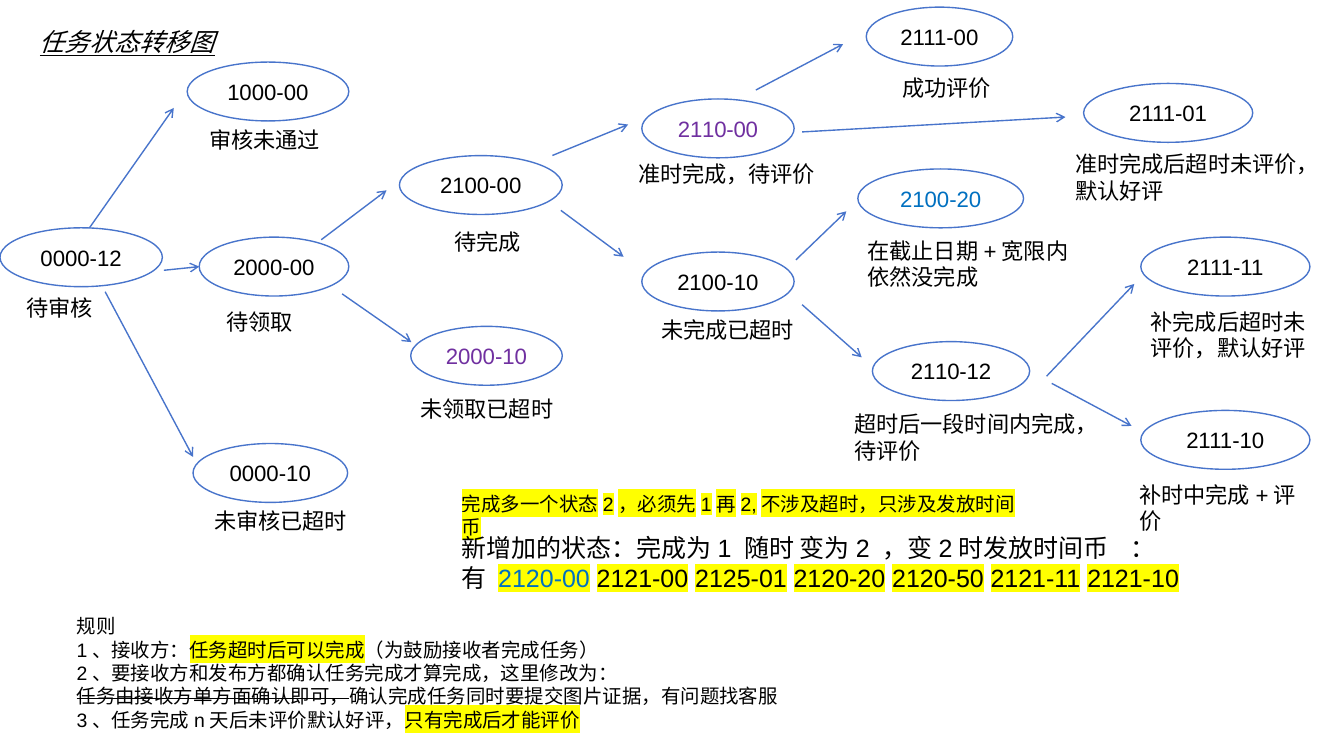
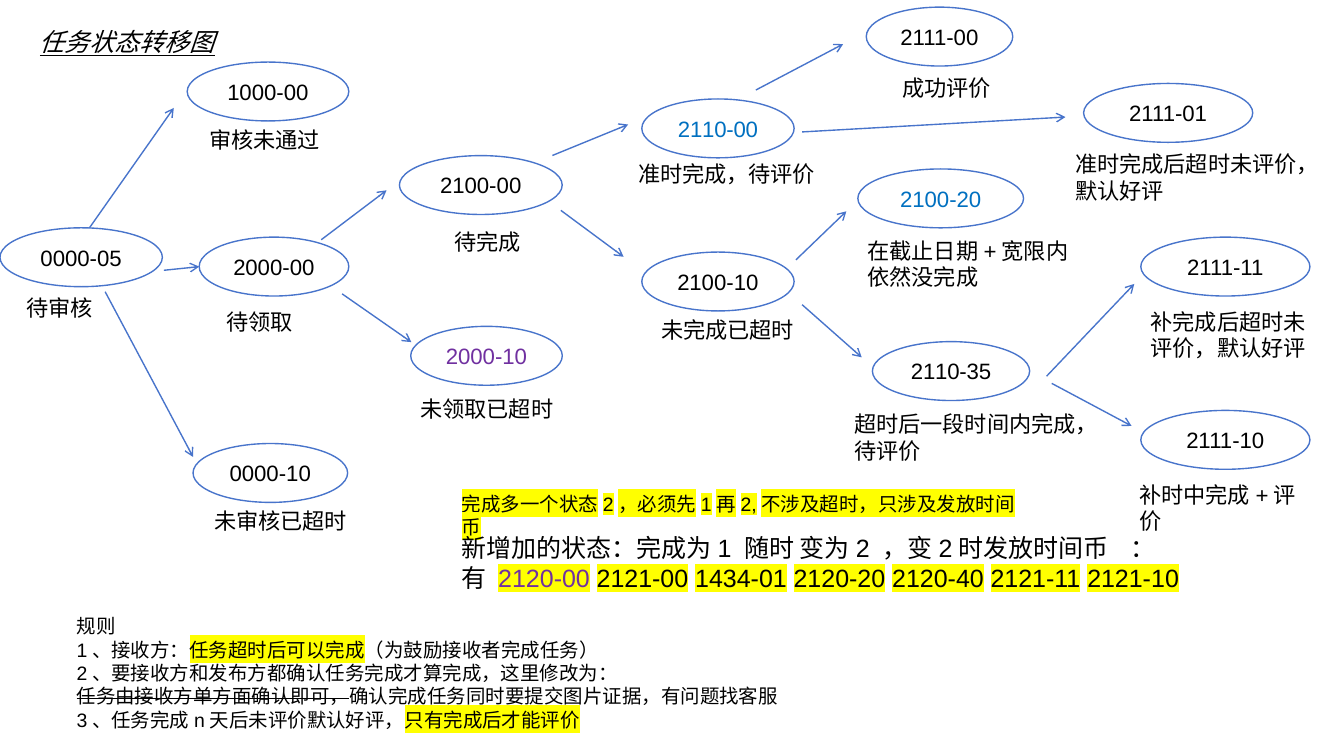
2110-00 colour: purple -> blue
0000-12: 0000-12 -> 0000-05
2110-12: 2110-12 -> 2110-35
2120-00 colour: blue -> purple
2125-01: 2125-01 -> 1434-01
2120-50: 2120-50 -> 2120-40
